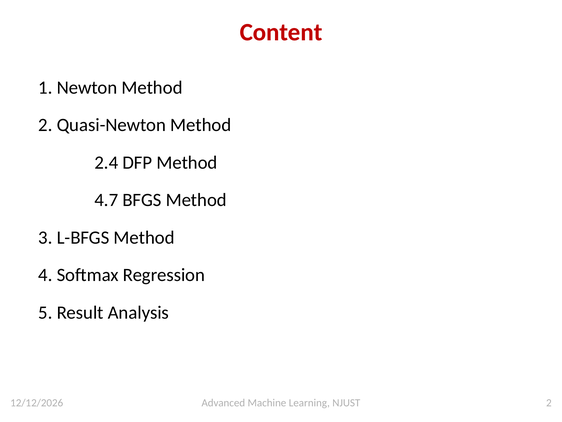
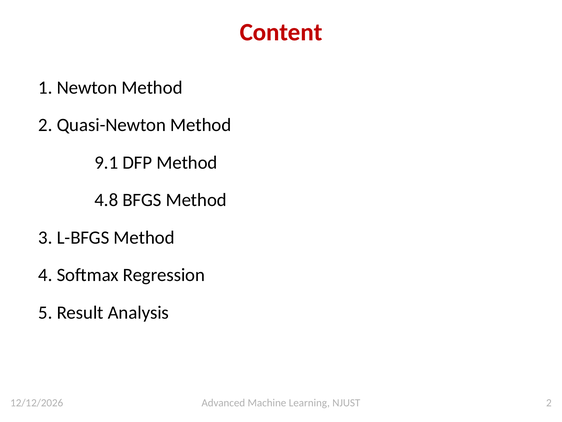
2.4: 2.4 -> 9.1
4.7: 4.7 -> 4.8
